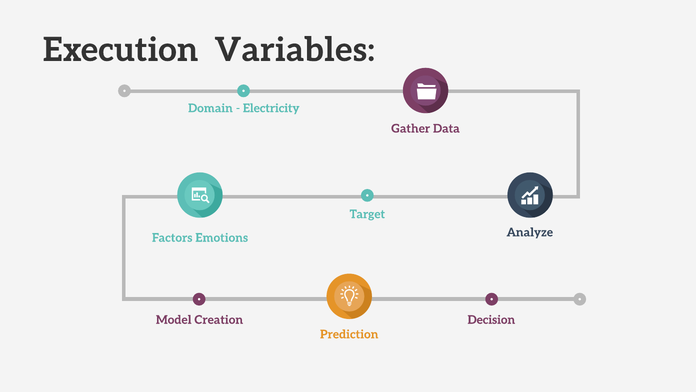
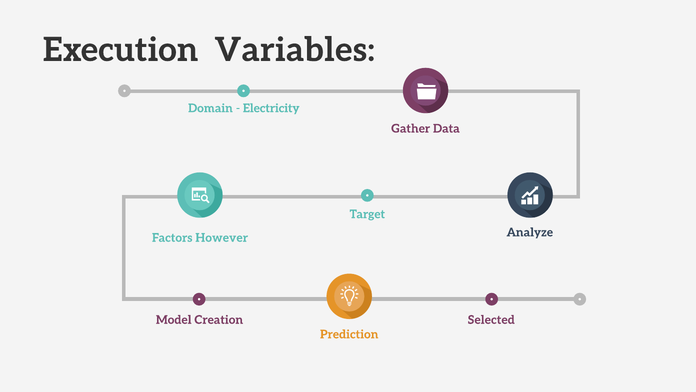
Emotions: Emotions -> However
Decision: Decision -> Selected
